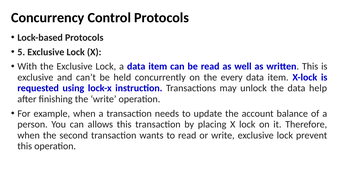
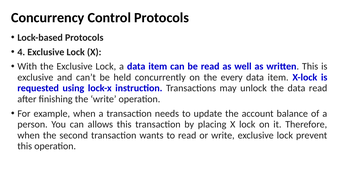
5: 5 -> 4
data help: help -> read
